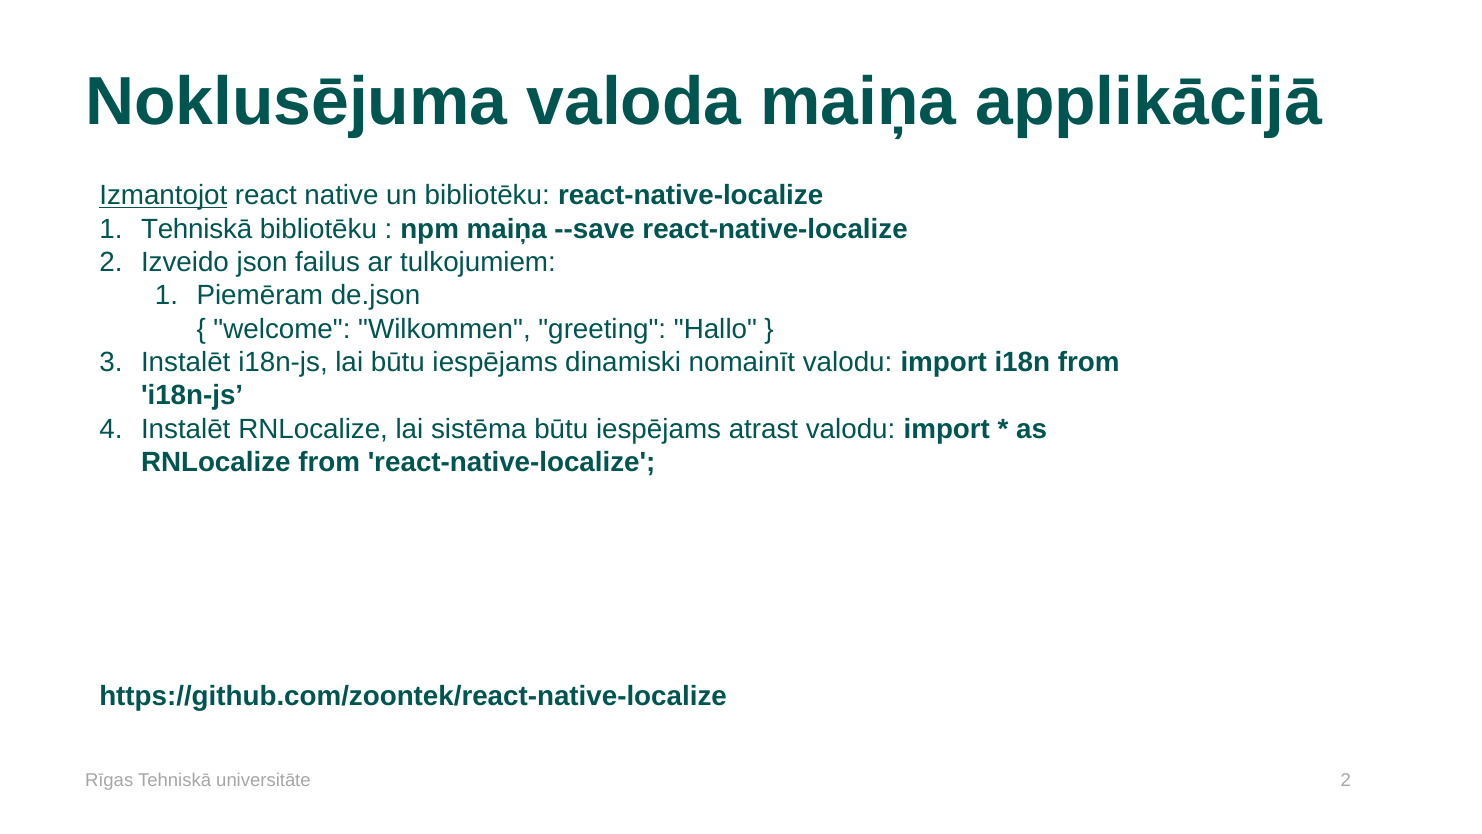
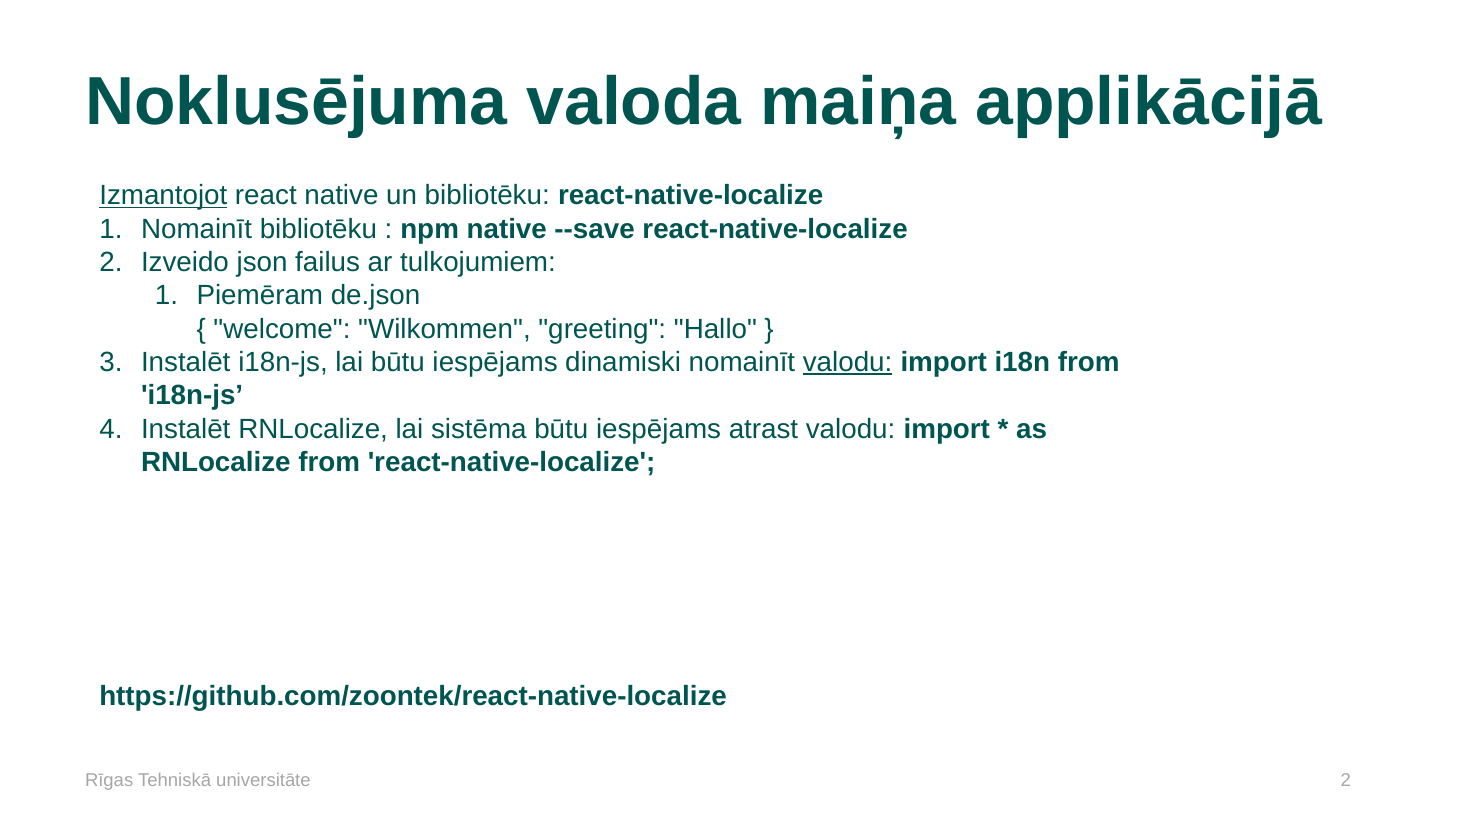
Tehniskā at (197, 229): Tehniskā -> Nomainīt
npm maiņa: maiņa -> native
valodu at (848, 362) underline: none -> present
